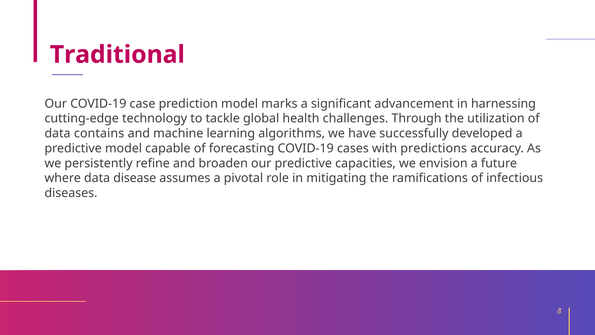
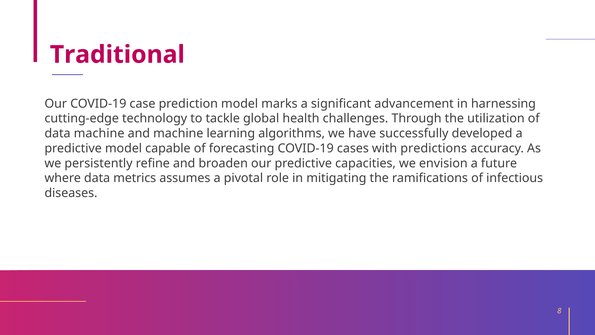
data contains: contains -> machine
disease: disease -> metrics
